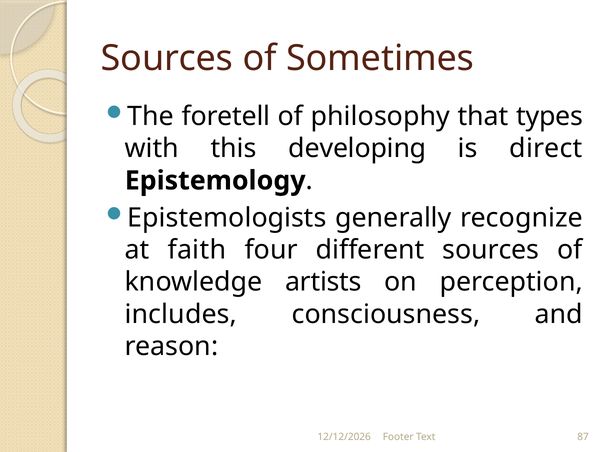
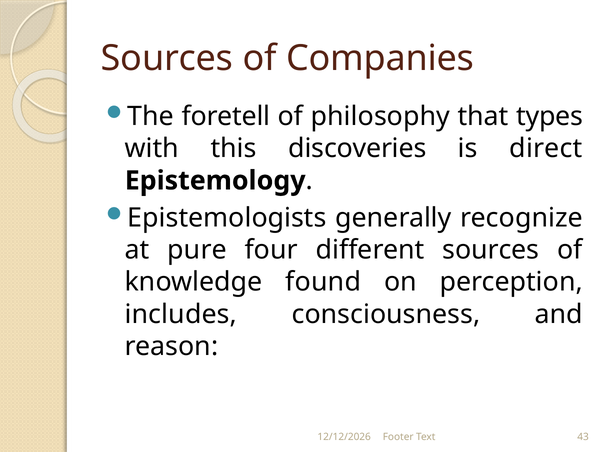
Sometimes: Sometimes -> Companies
developing: developing -> discoveries
faith: faith -> pure
artists: artists -> found
87: 87 -> 43
